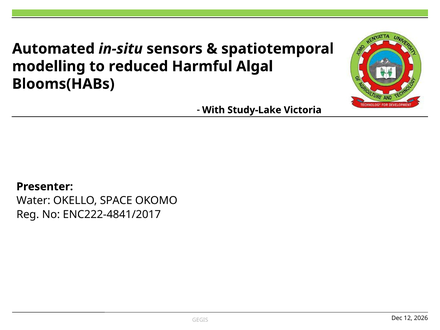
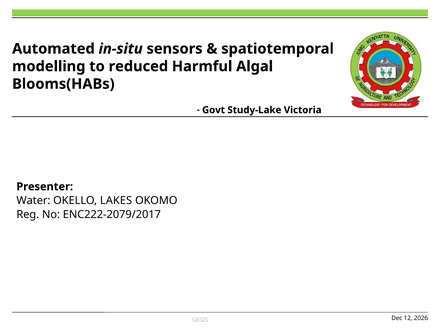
With: With -> Govt
SPACE: SPACE -> LAKES
ENC222-4841/2017: ENC222-4841/2017 -> ENC222-2079/2017
